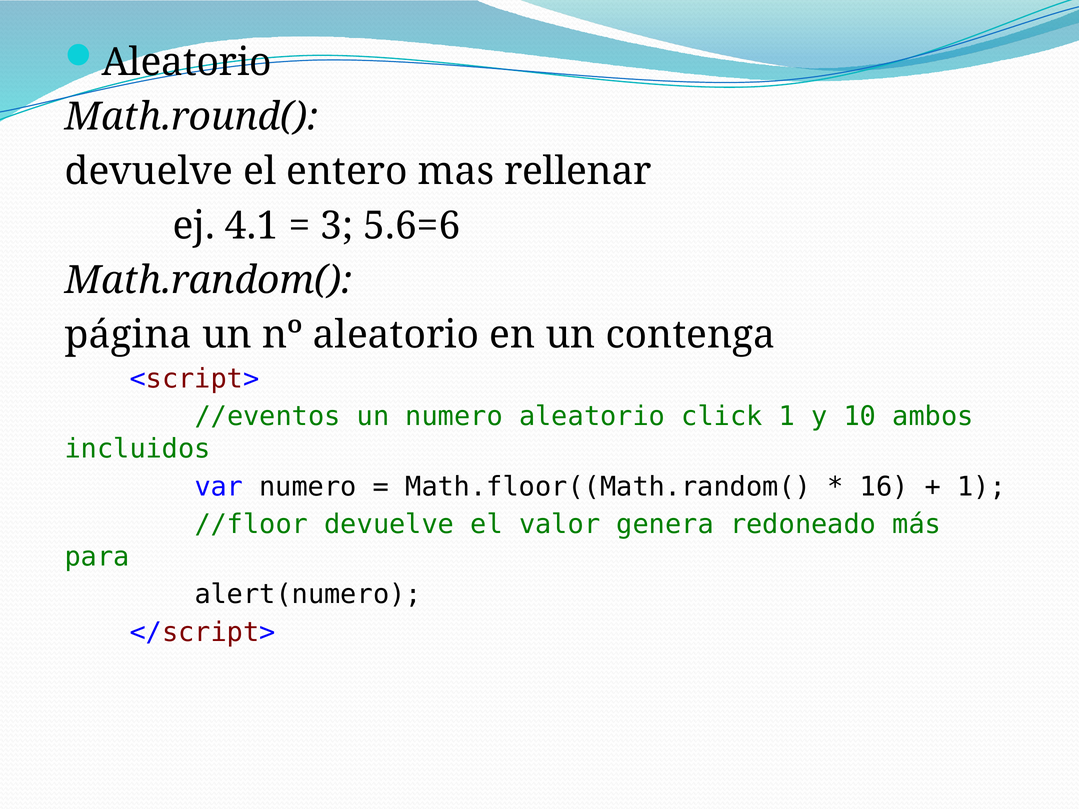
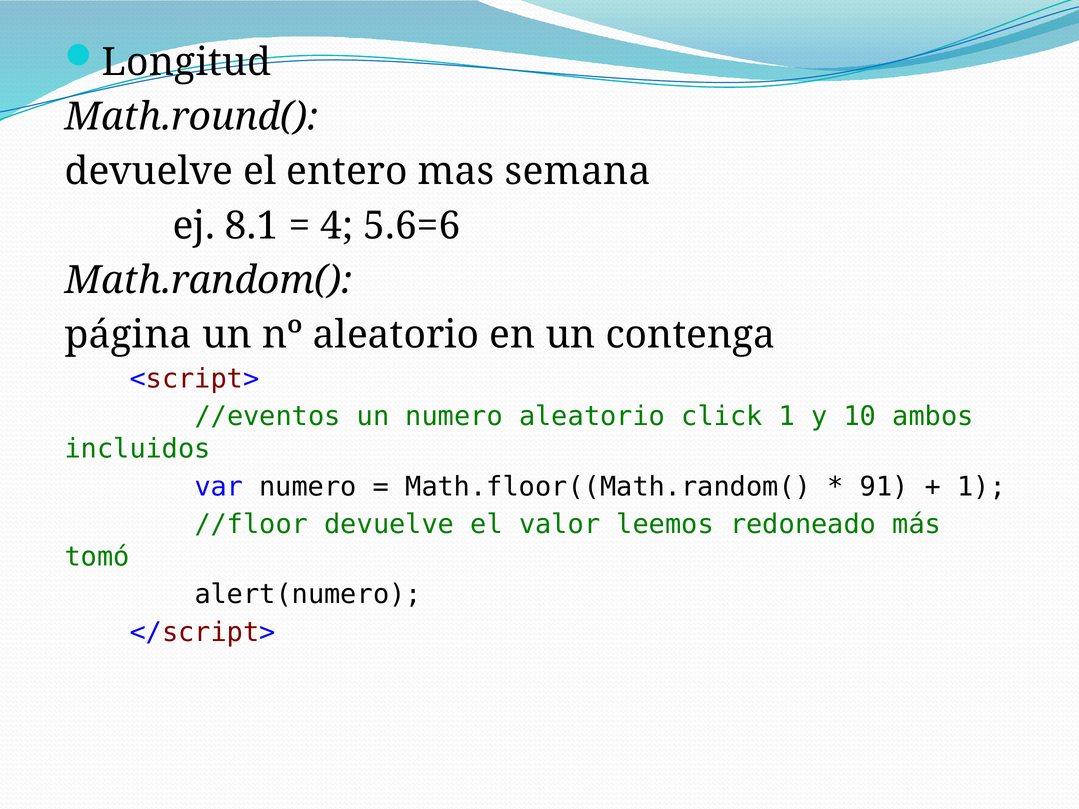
Aleatorio at (187, 62): Aleatorio -> Longitud
rellenar: rellenar -> semana
4.1: 4.1 -> 8.1
3: 3 -> 4
16: 16 -> 91
genera: genera -> leemos
para: para -> tomó
